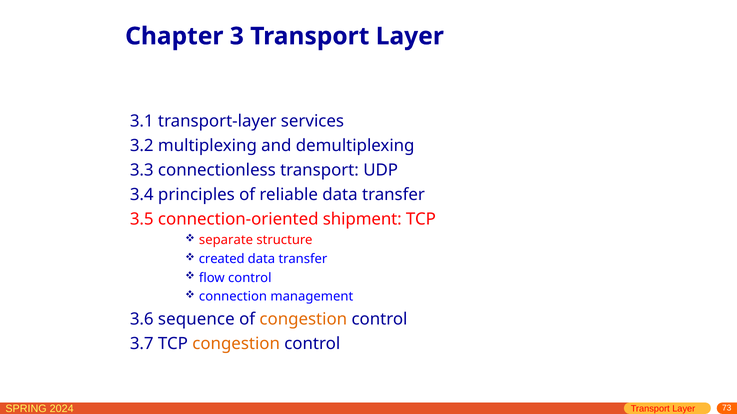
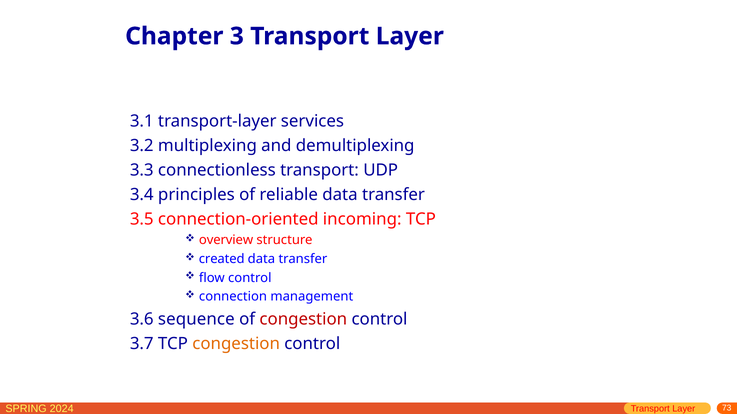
shipment: shipment -> incoming
separate: separate -> overview
congestion at (303, 320) colour: orange -> red
